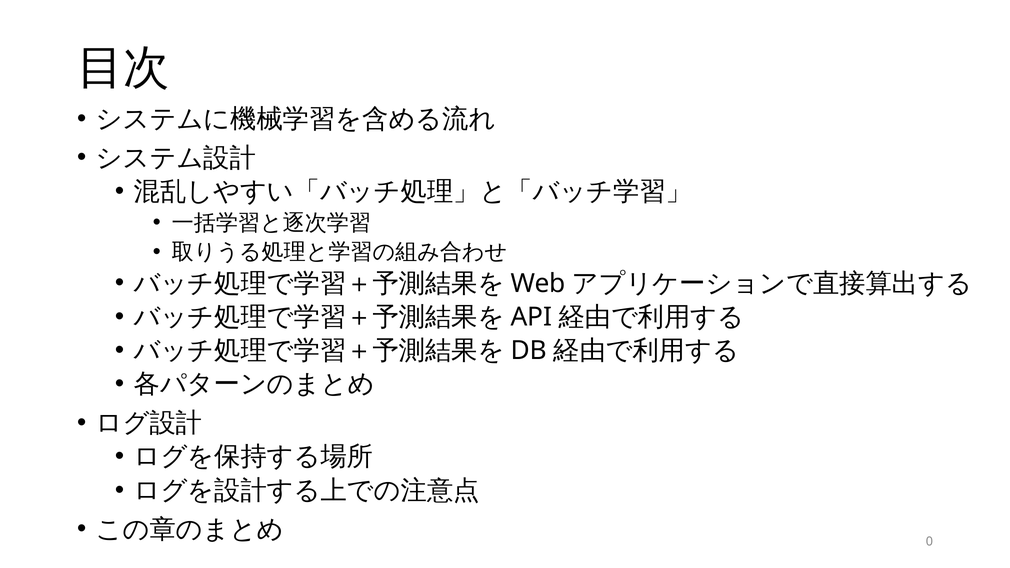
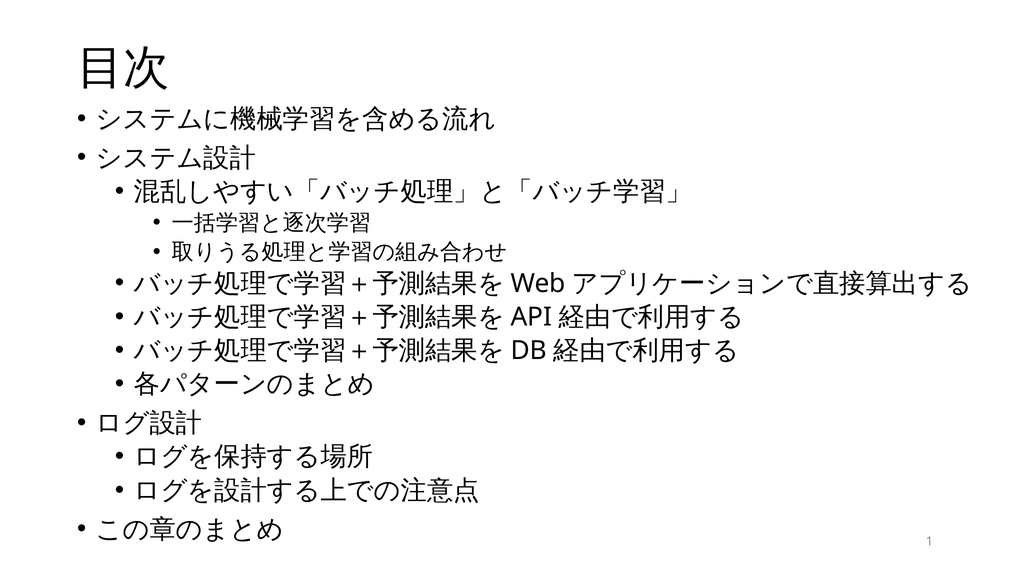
0: 0 -> 1
